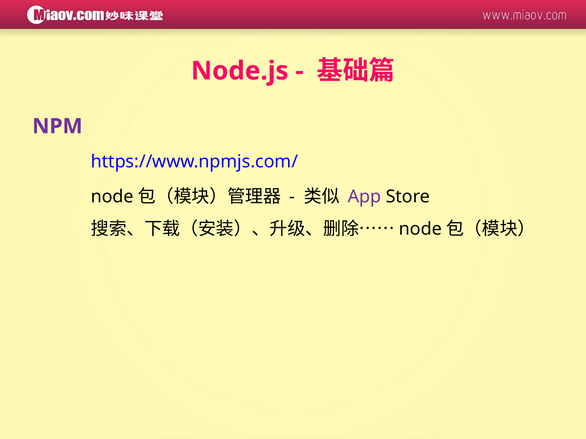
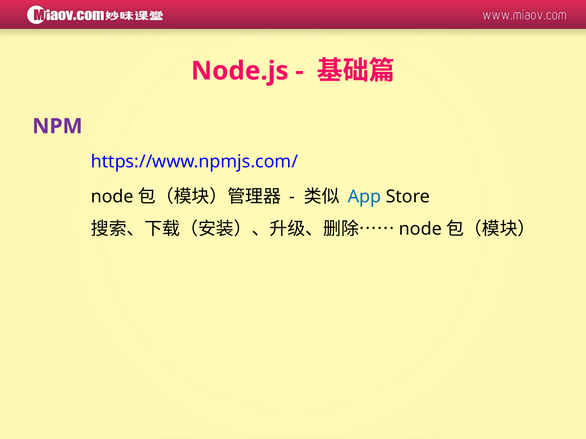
App colour: purple -> blue
